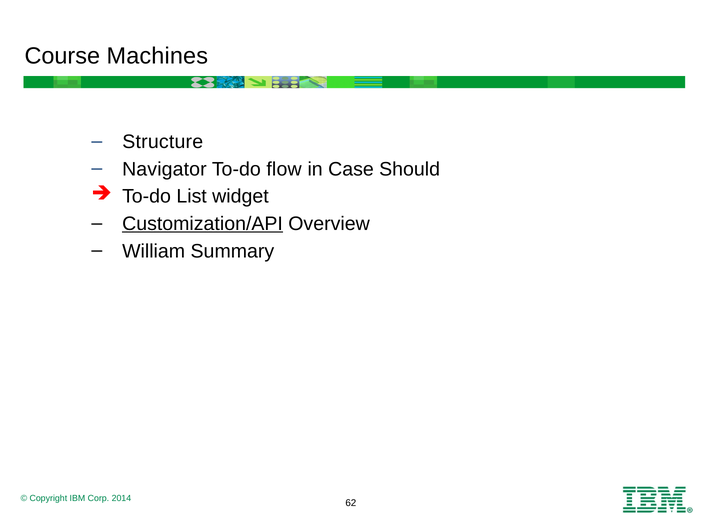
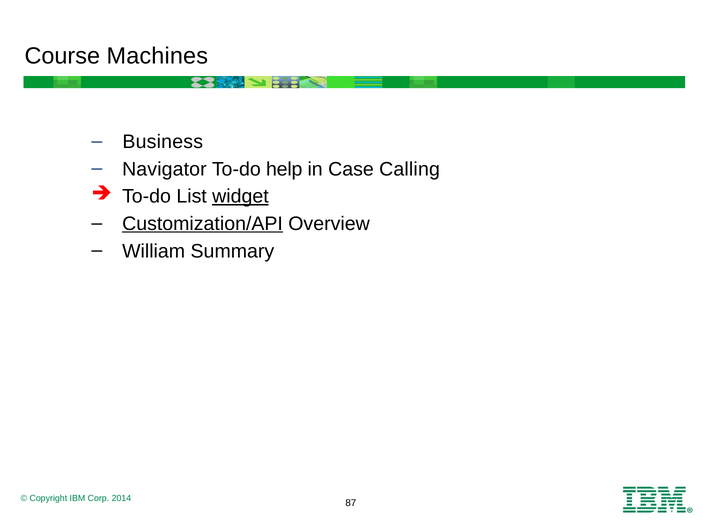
Structure: Structure -> Business
flow: flow -> help
Should: Should -> Calling
widget underline: none -> present
62: 62 -> 87
